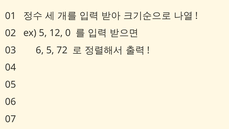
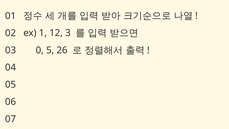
ex 5: 5 -> 1
0: 0 -> 3
6: 6 -> 0
72: 72 -> 26
